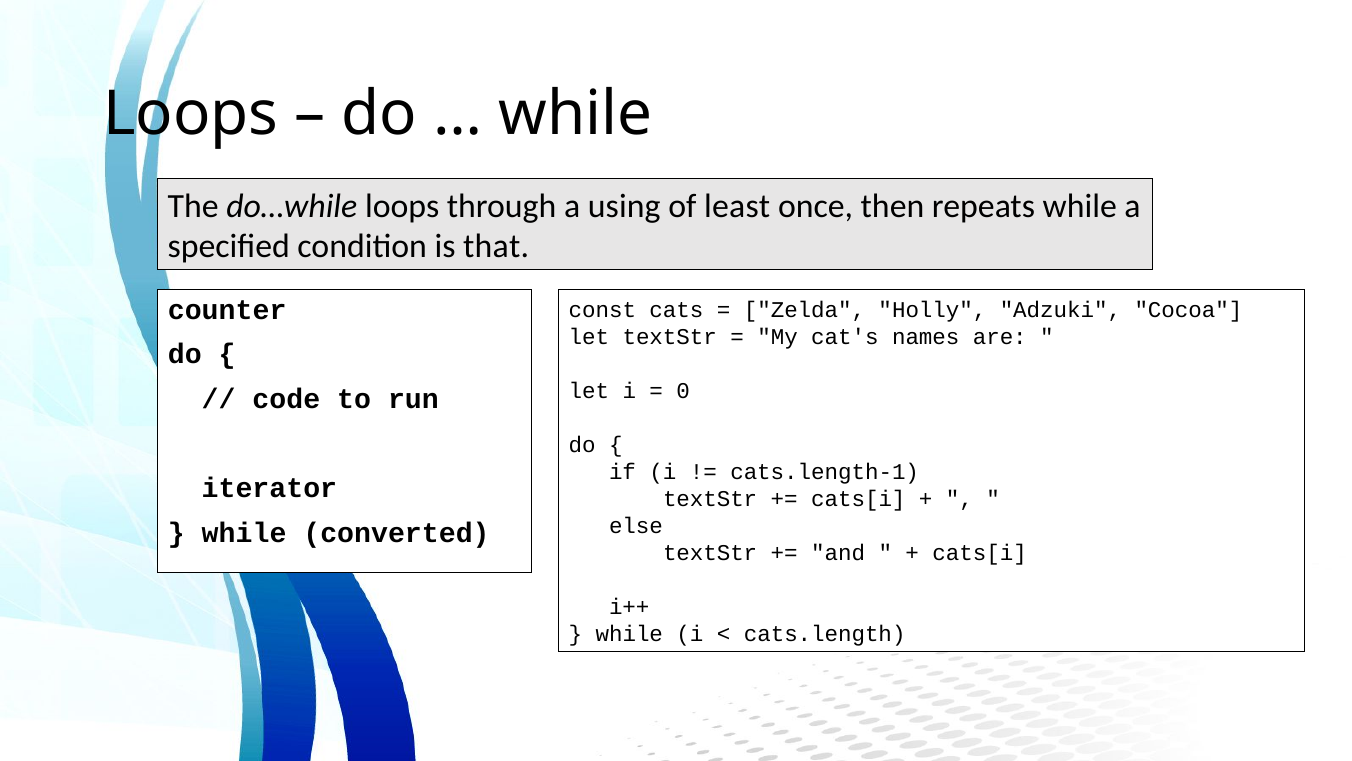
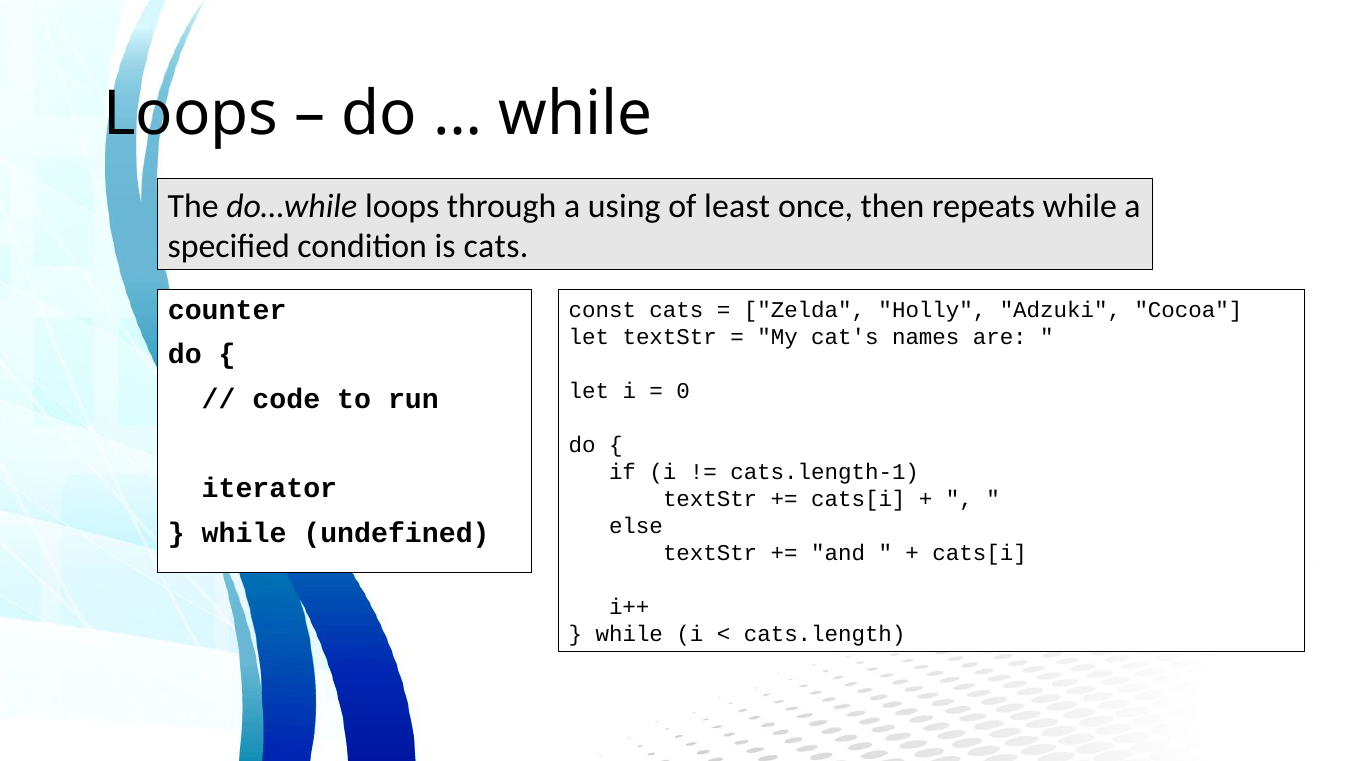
is that: that -> cats
converted: converted -> undefined
